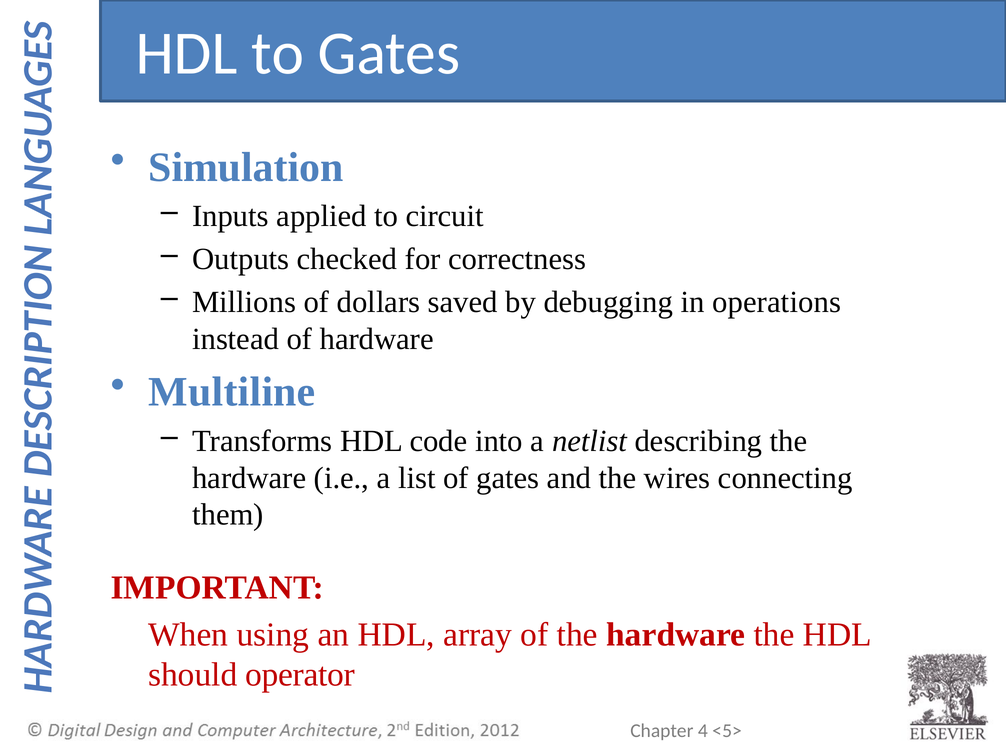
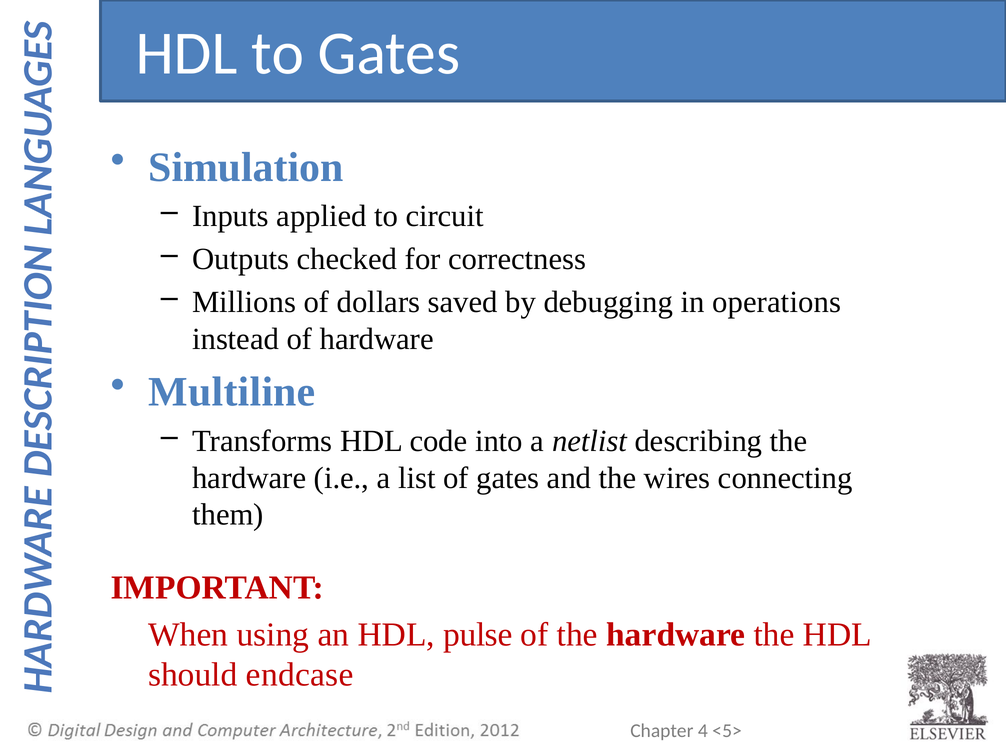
array: array -> pulse
operator: operator -> endcase
